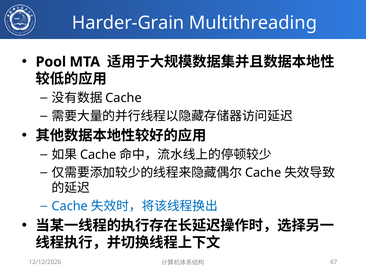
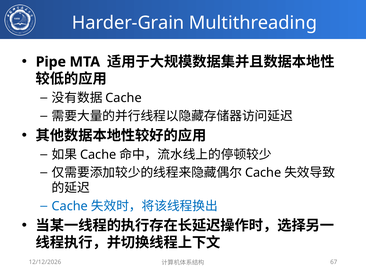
Pool: Pool -> Pipe
